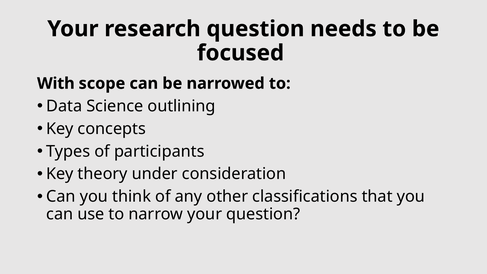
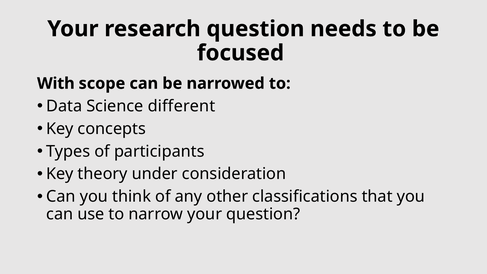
outlining: outlining -> different
